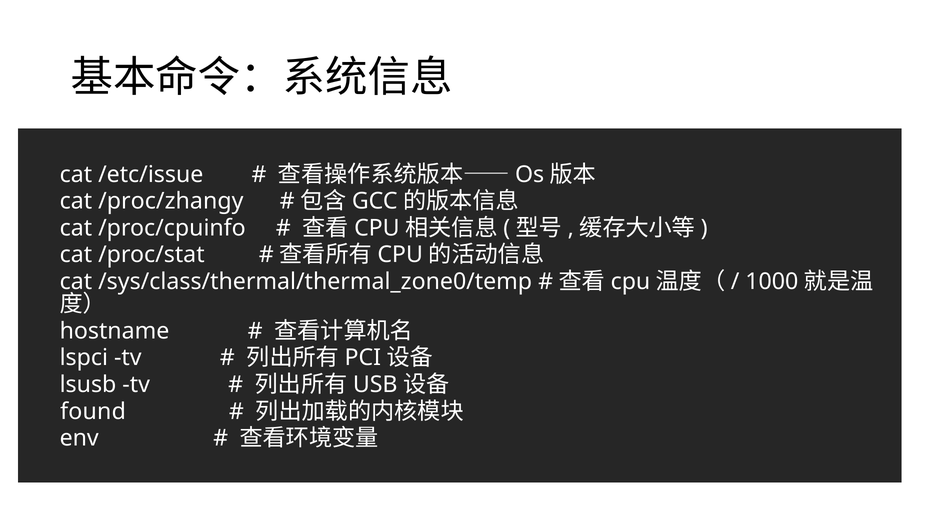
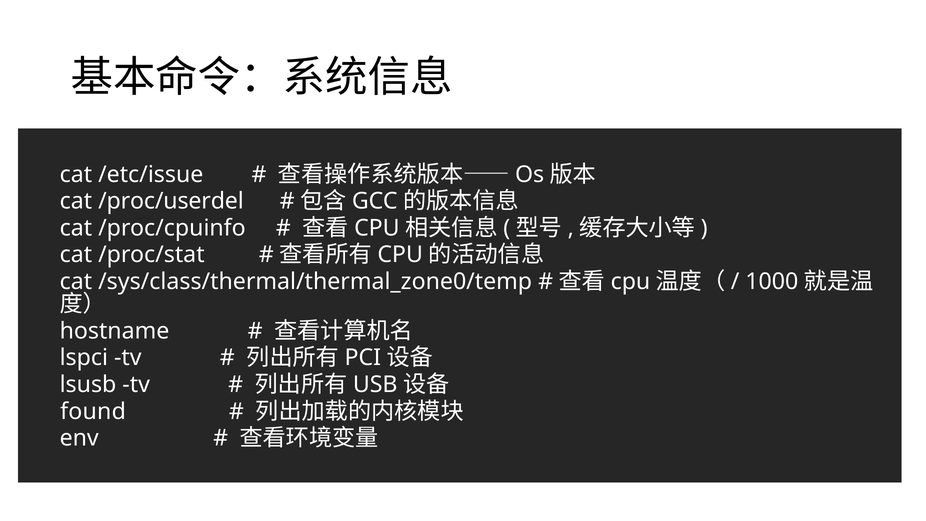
/proc/zhangy: /proc/zhangy -> /proc/userdel
